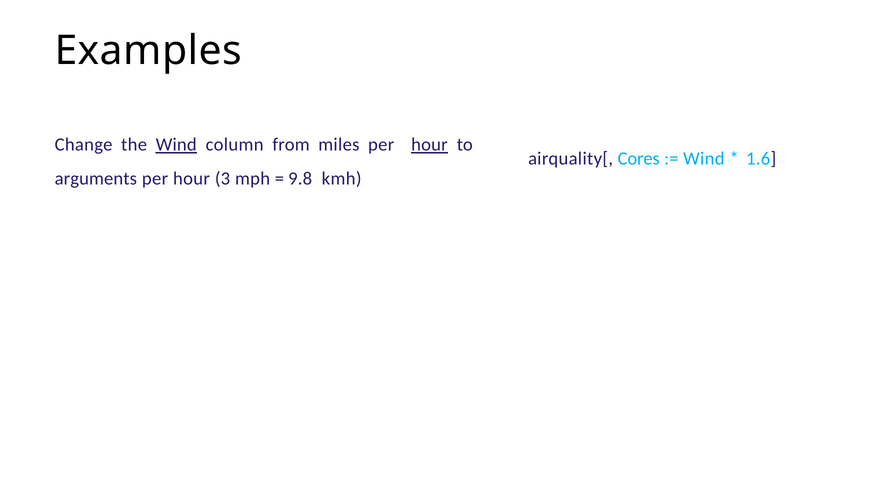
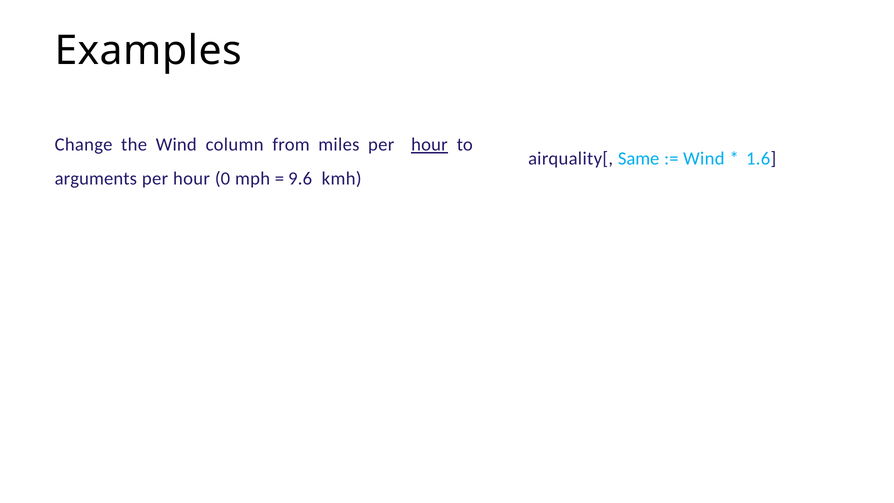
Wind at (176, 145) underline: present -> none
Cores: Cores -> Same
3: 3 -> 0
9.8: 9.8 -> 9.6
